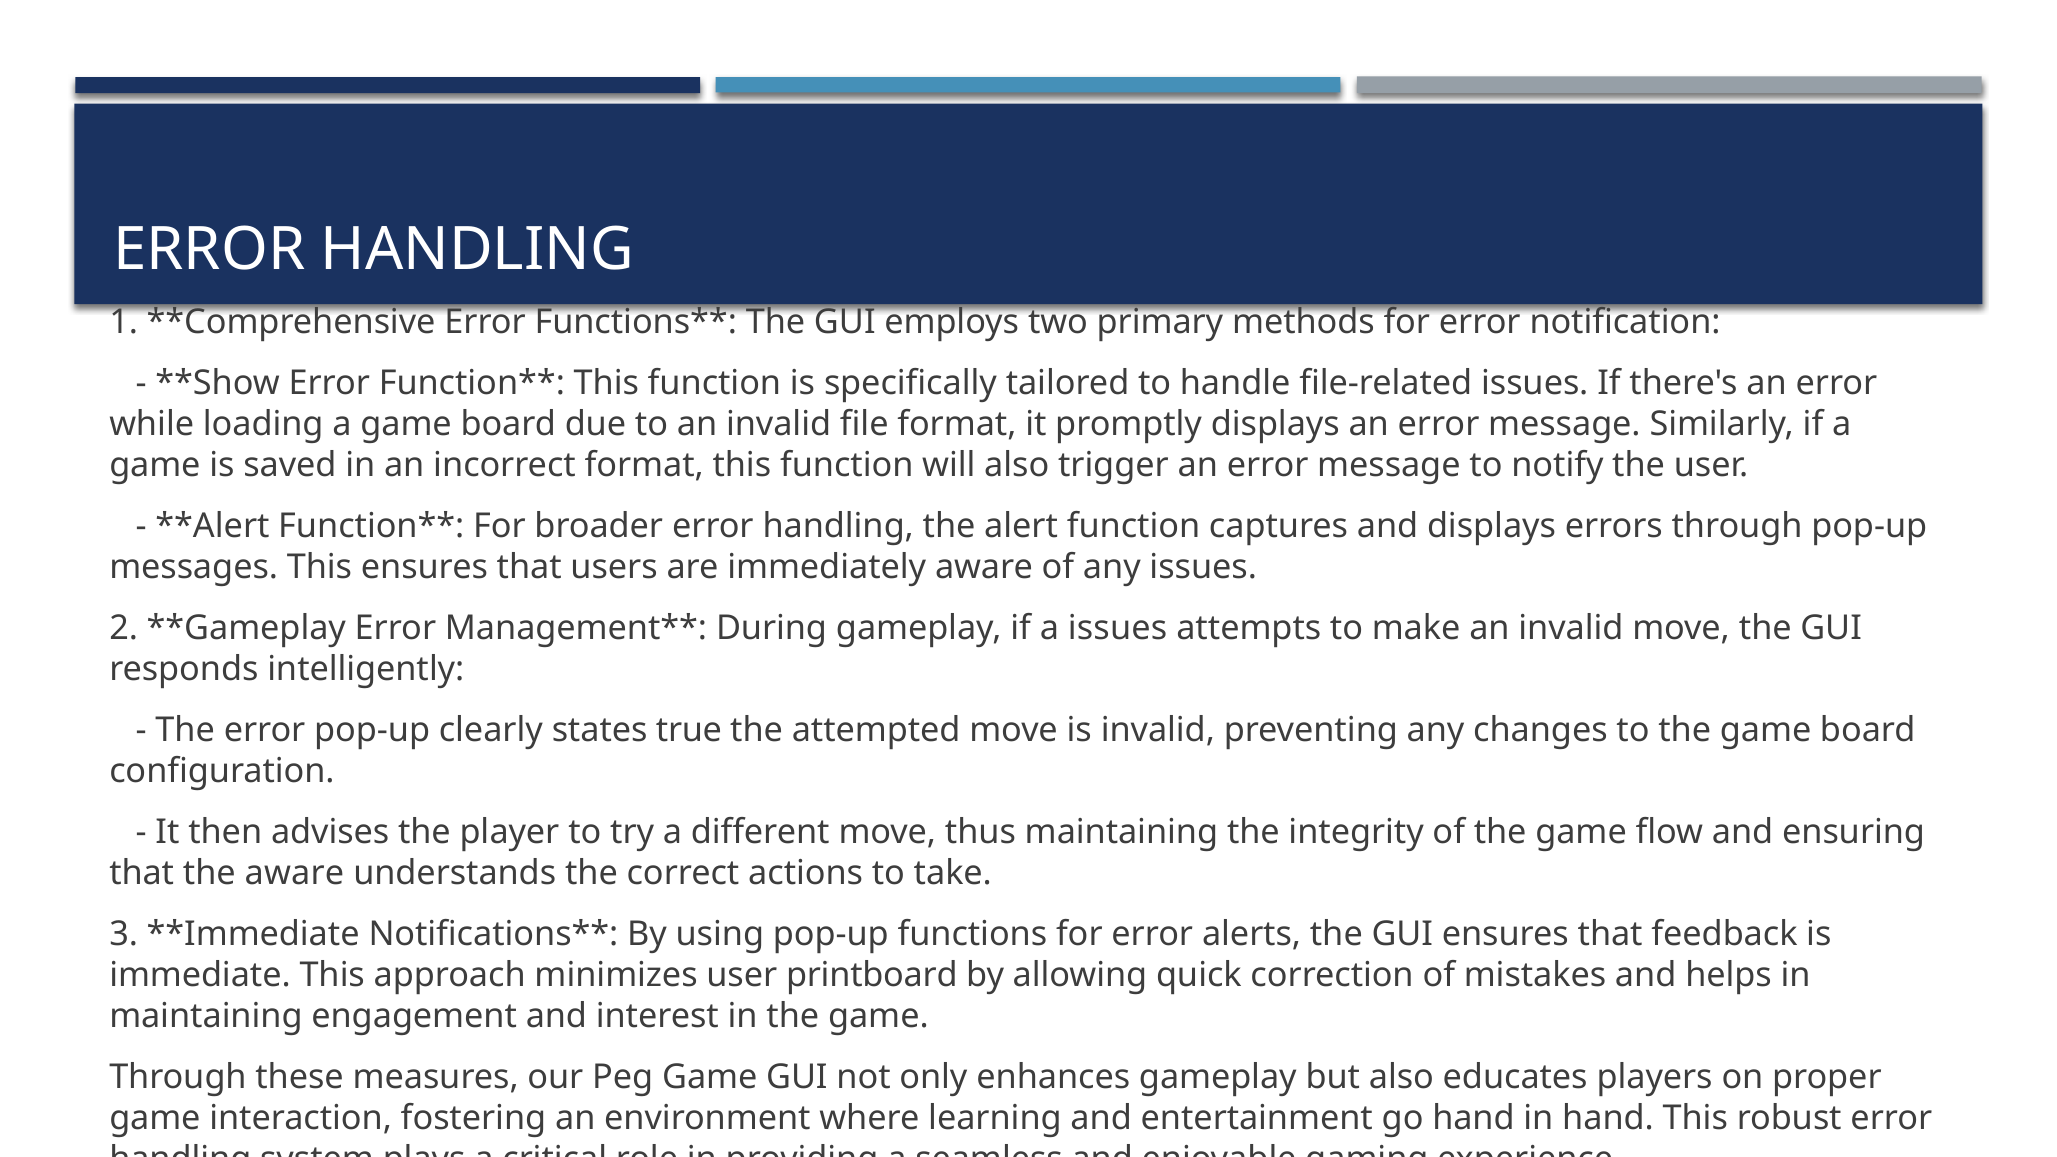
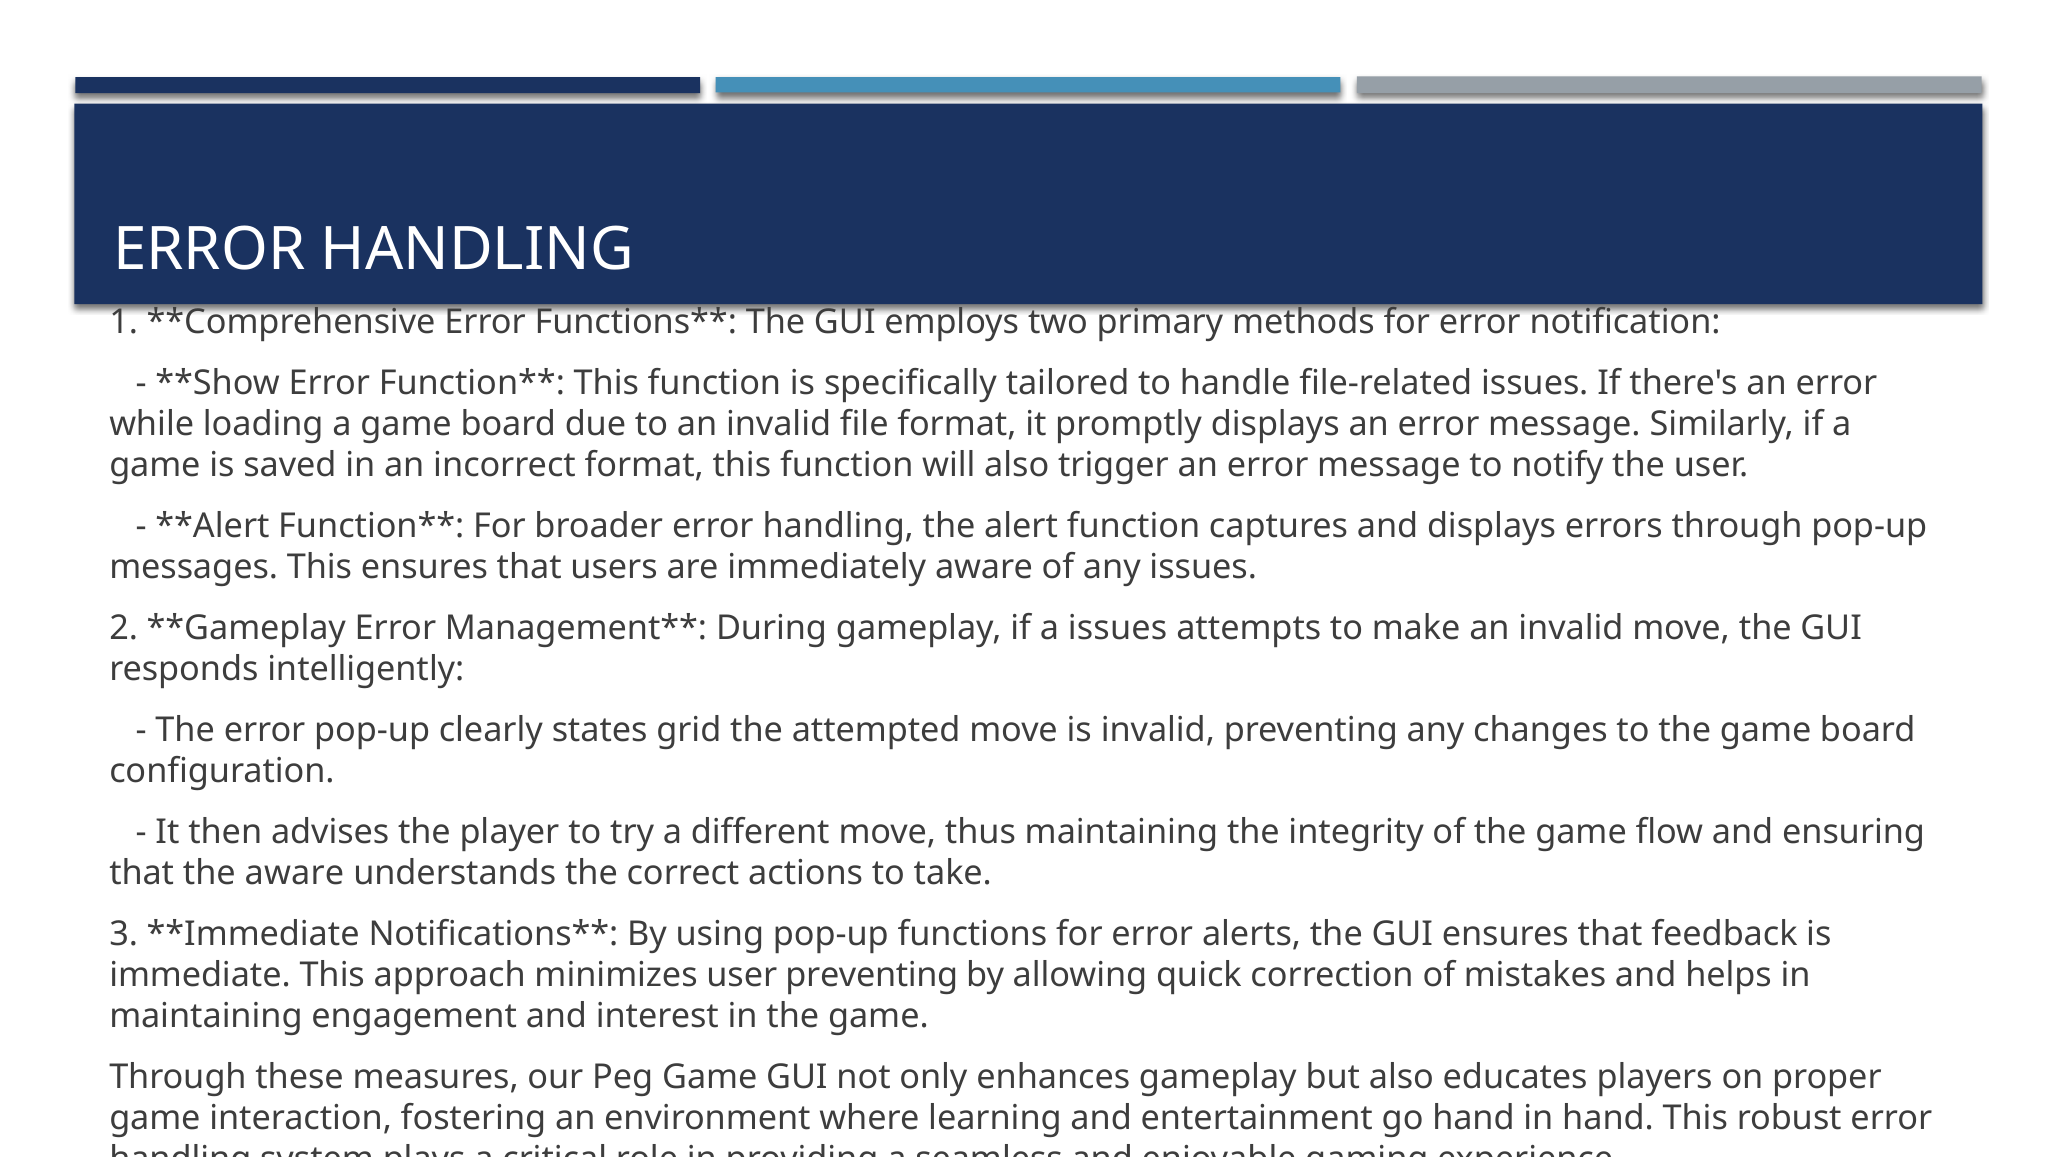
true: true -> grid
user printboard: printboard -> preventing
